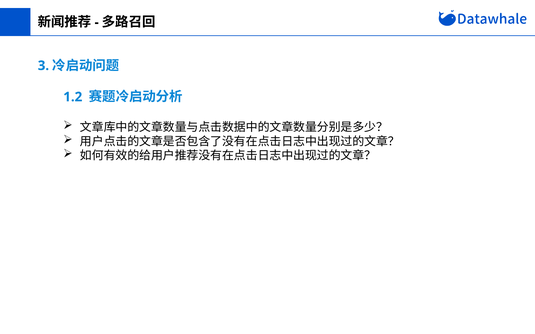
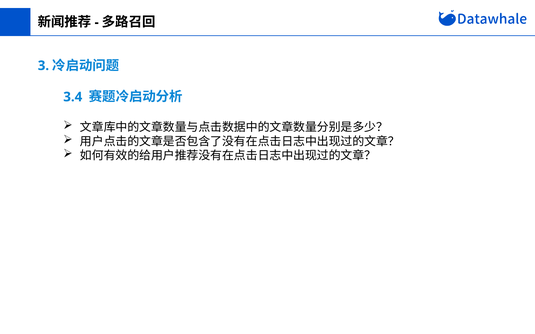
1.2: 1.2 -> 3.4
